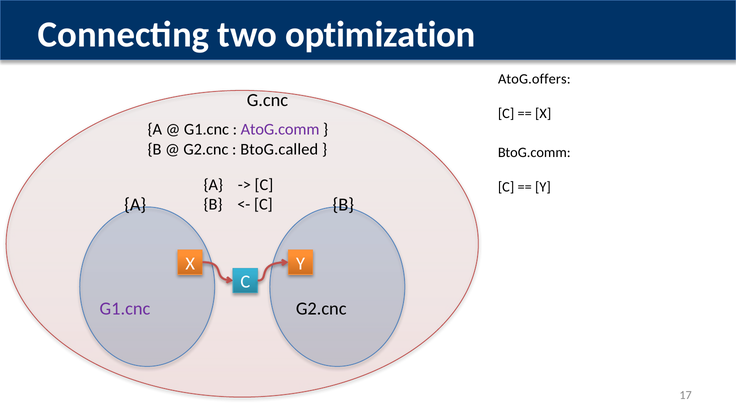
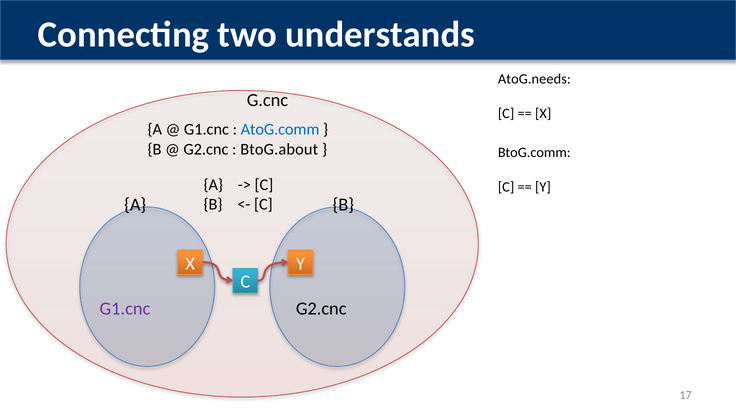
optimization: optimization -> understands
AtoG.offers: AtoG.offers -> AtoG.needs
AtoG.comm colour: purple -> blue
BtoG.called: BtoG.called -> BtoG.about
